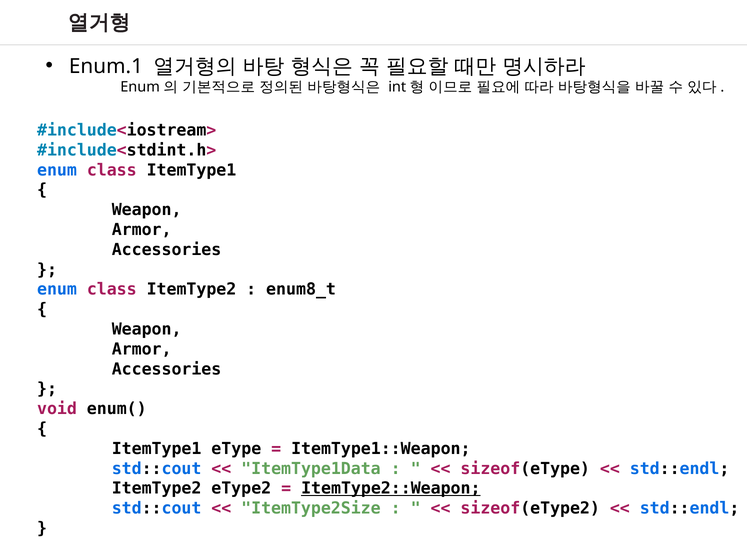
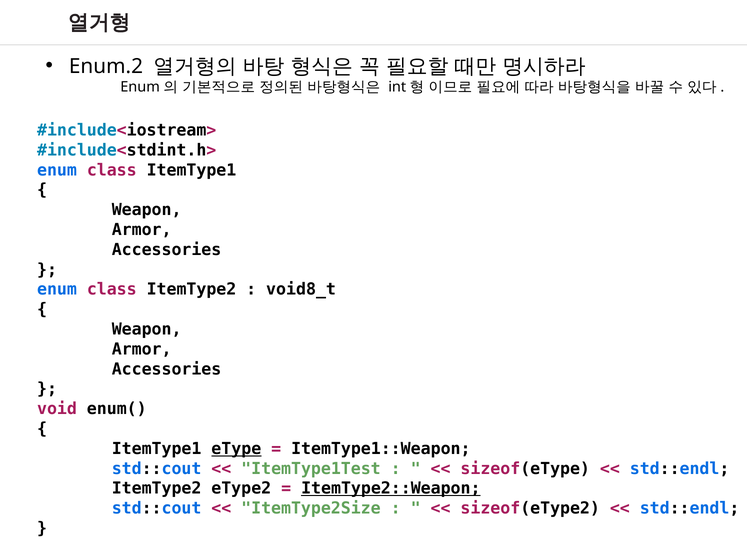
Enum.1: Enum.1 -> Enum.2
enum8_t: enum8_t -> void8_t
eType underline: none -> present
ItemType1Data: ItemType1Data -> ItemType1Test
